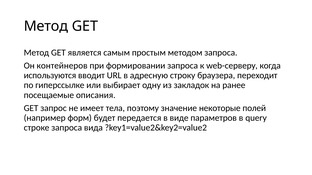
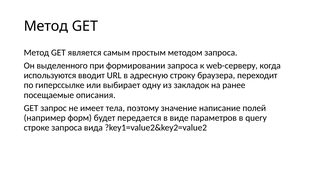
контейнеров: контейнеров -> выделенного
некоторые: некоторые -> написание
